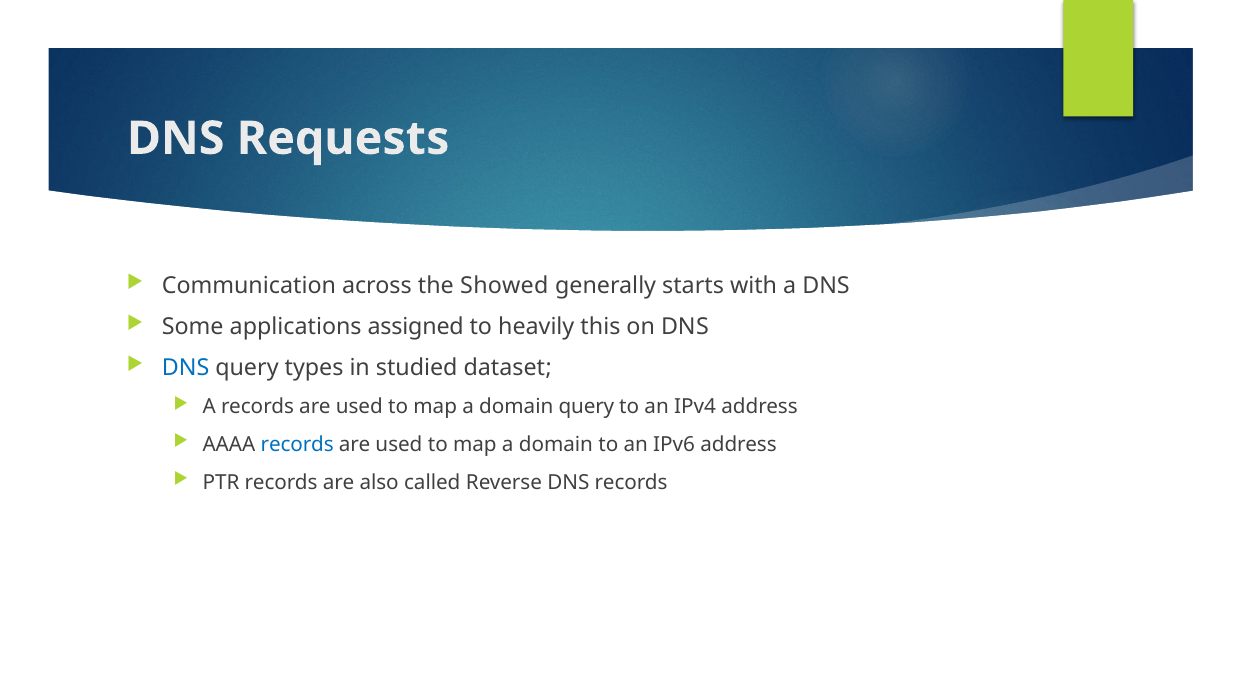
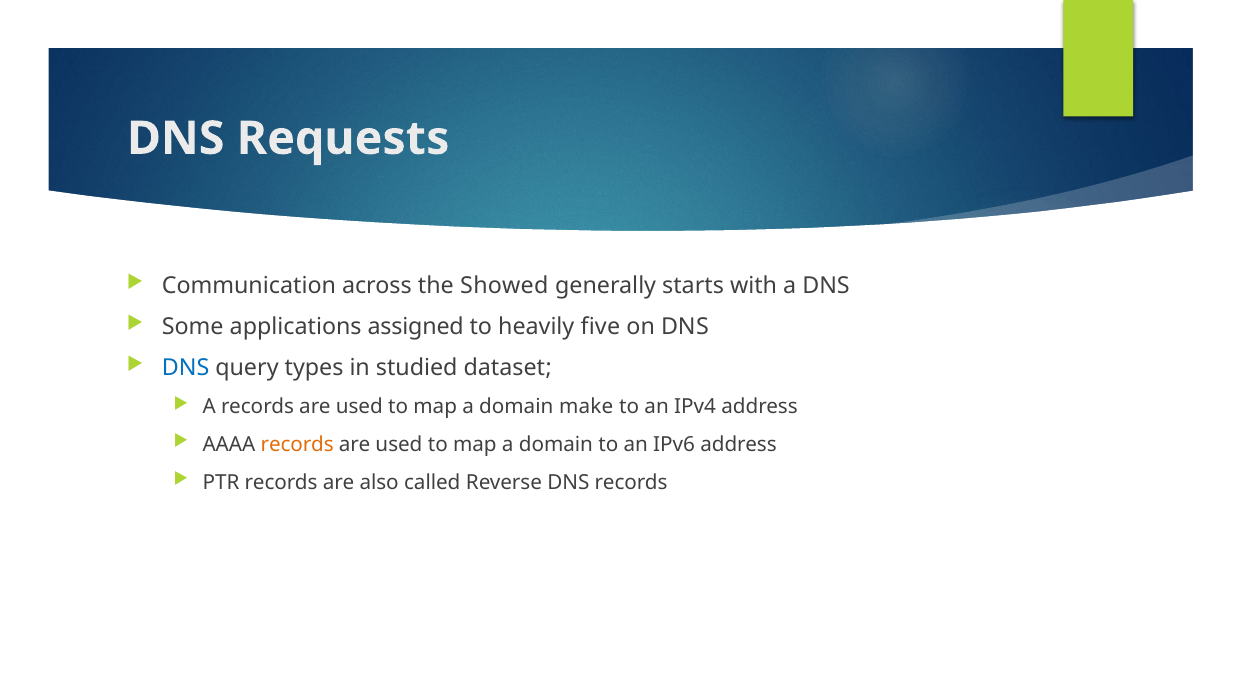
this: this -> five
domain query: query -> make
records at (297, 444) colour: blue -> orange
